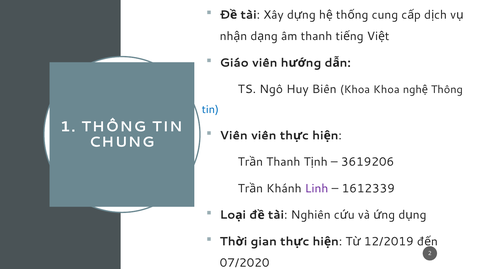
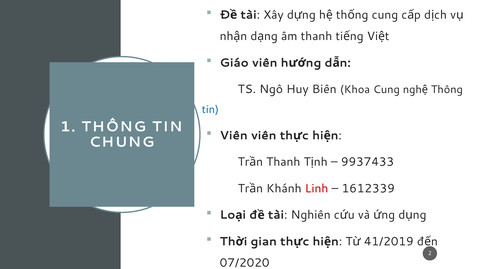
Khoa Khoa: Khoa -> Cung
3619206: 3619206 -> 9937433
Linh colour: purple -> red
12/2019: 12/2019 -> 41/2019
